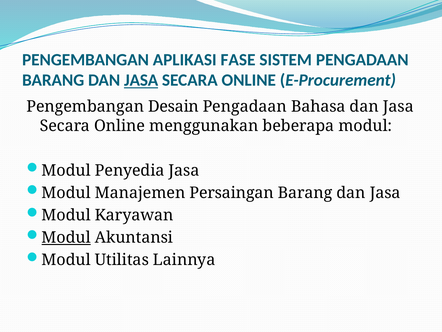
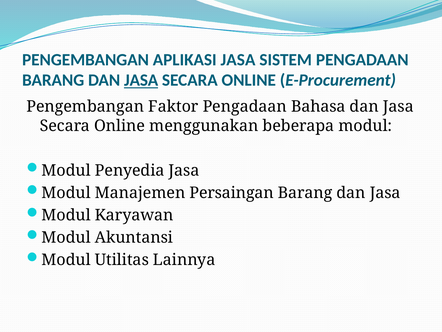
APLIKASI FASE: FASE -> JASA
Desain: Desain -> Faktor
Modul at (66, 237) underline: present -> none
